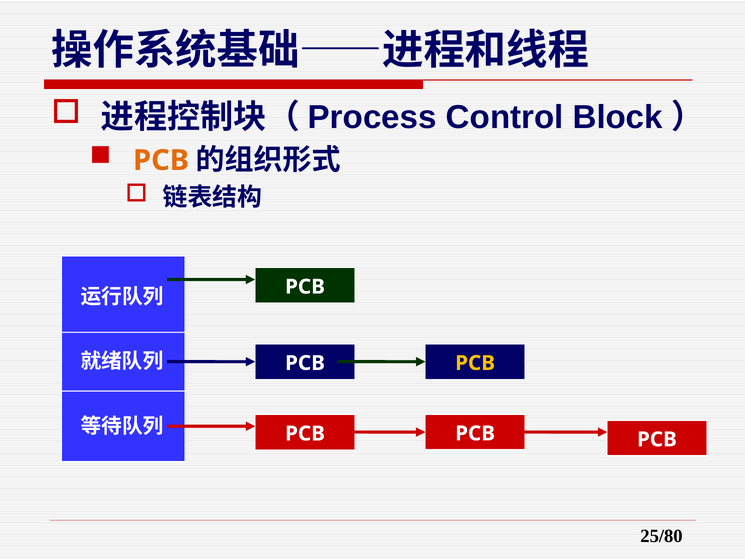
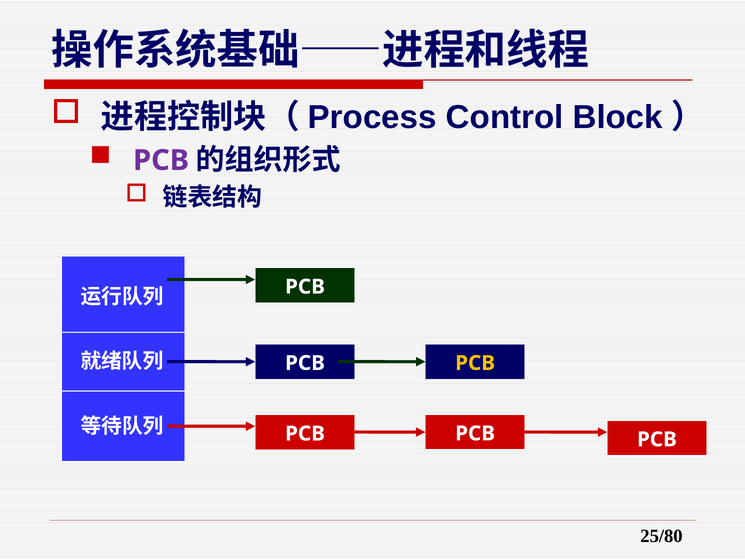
PCB at (161, 160) colour: orange -> purple
